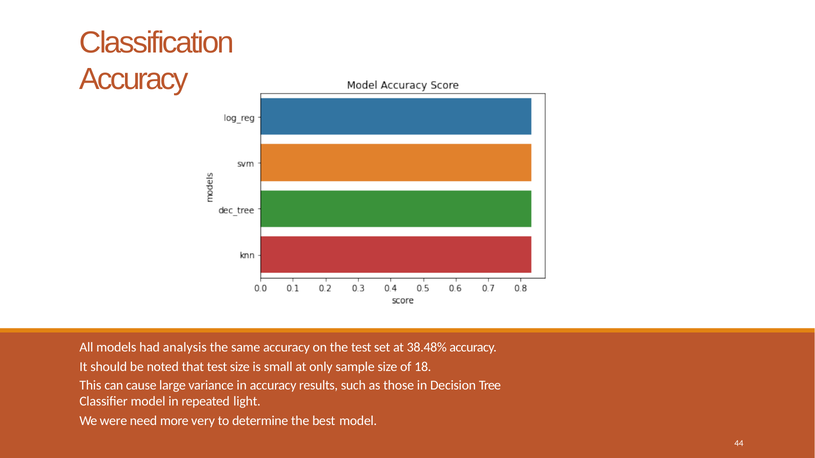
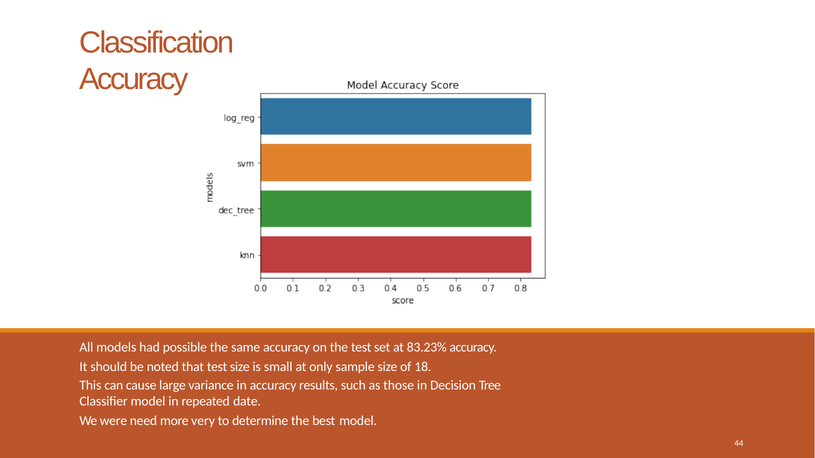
analysis: analysis -> possible
38.48%: 38.48% -> 83.23%
light: light -> date
